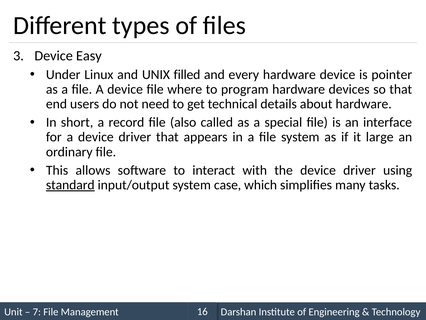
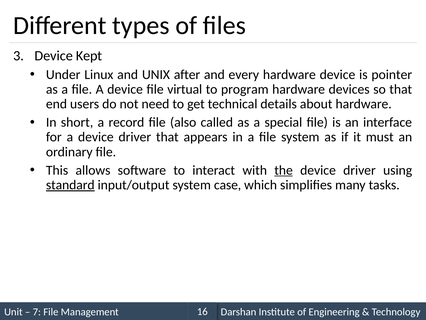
Easy: Easy -> Kept
filled: filled -> after
where: where -> virtual
large: large -> must
the underline: none -> present
